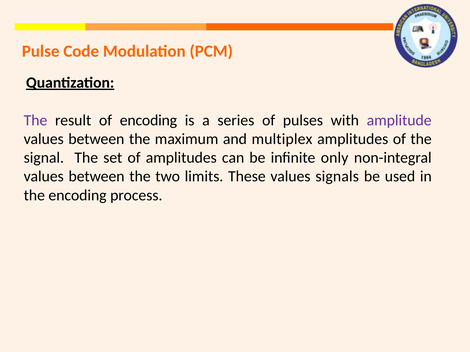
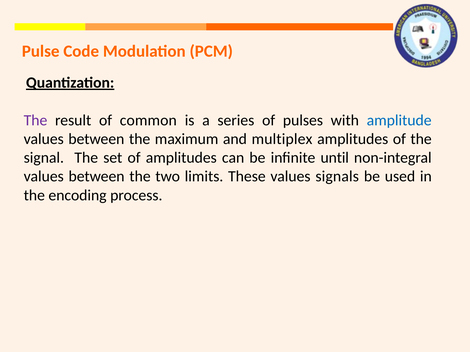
of encoding: encoding -> common
amplitude colour: purple -> blue
only: only -> until
